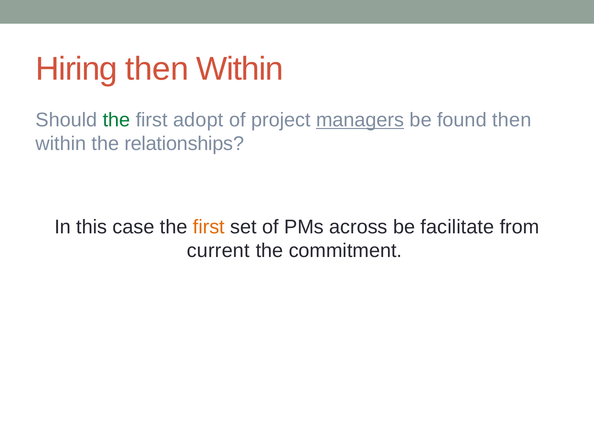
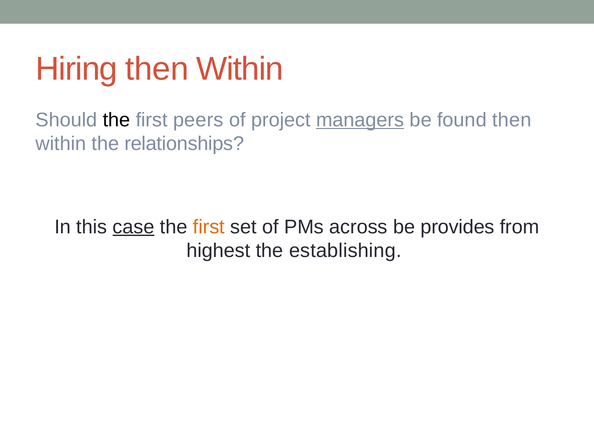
the at (117, 120) colour: green -> black
adopt: adopt -> peers
case underline: none -> present
facilitate: facilitate -> provides
current: current -> highest
commitment: commitment -> establishing
